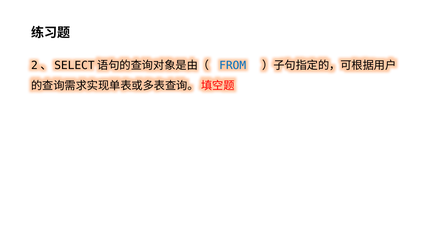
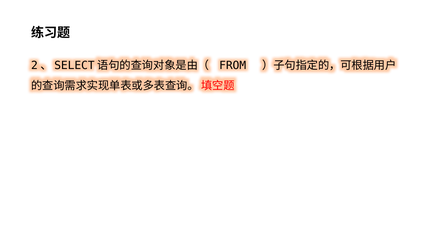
FROM colour: blue -> black
